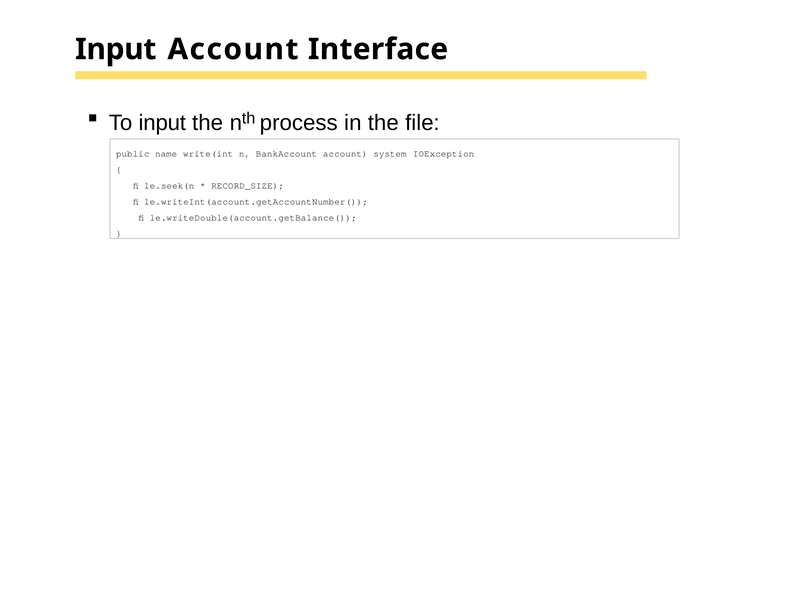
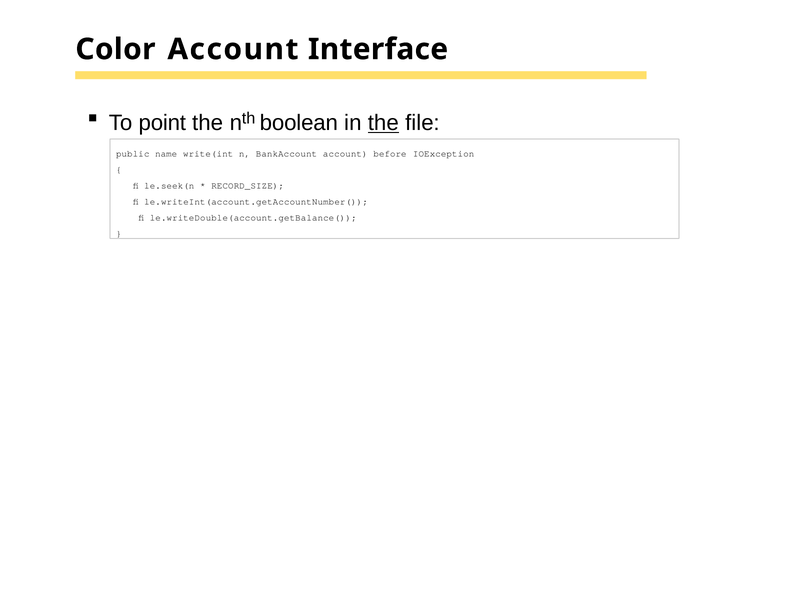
Input at (116, 49): Input -> Color
To input: input -> point
process: process -> boolean
the at (383, 123) underline: none -> present
system: system -> before
